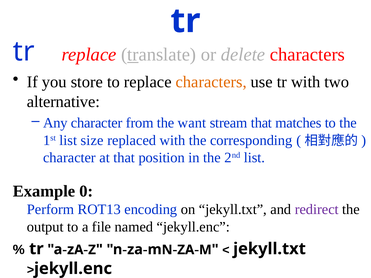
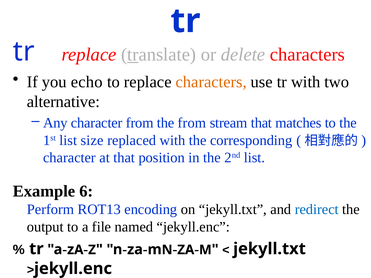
store: store -> echo
the want: want -> from
0: 0 -> 6
redirect colour: purple -> blue
